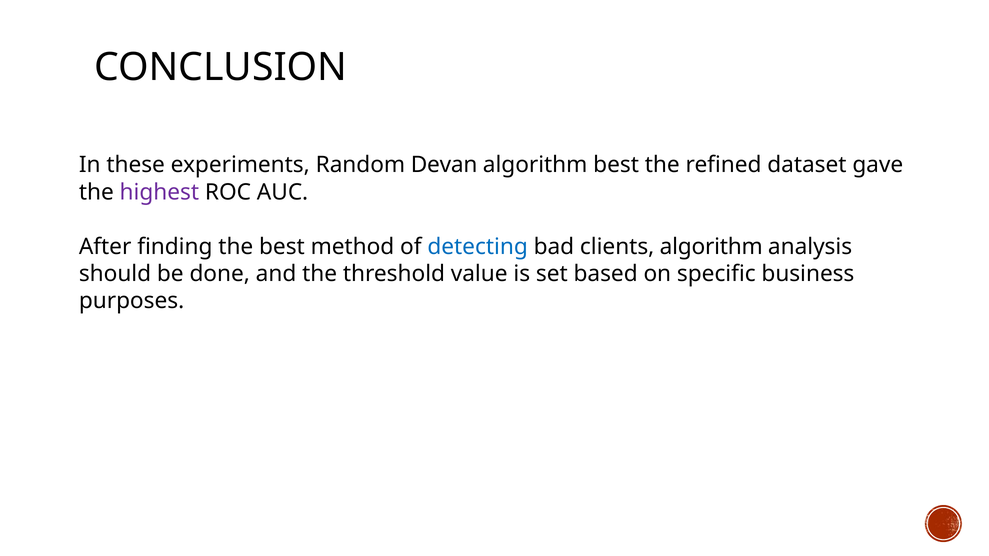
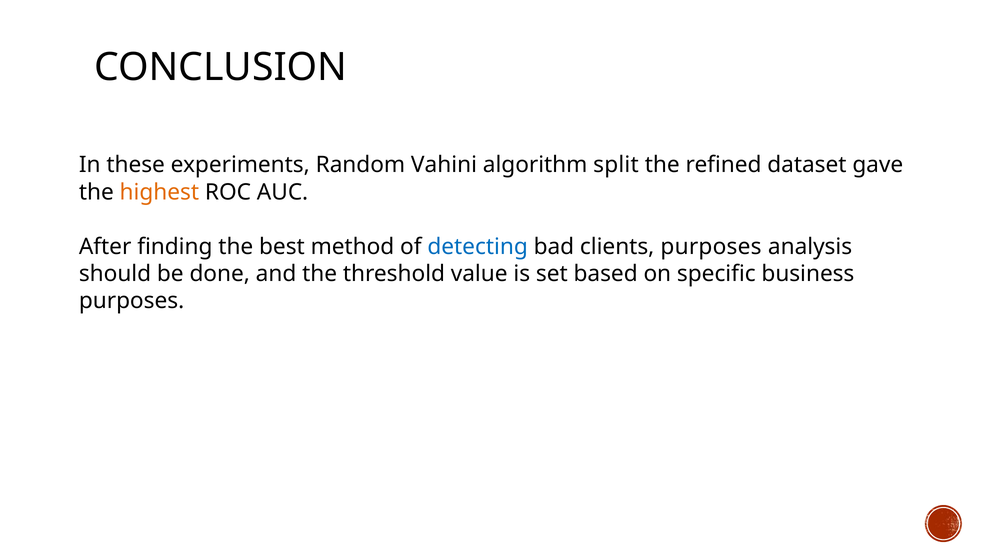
Devan: Devan -> Vahini
algorithm best: best -> split
highest colour: purple -> orange
clients algorithm: algorithm -> purposes
